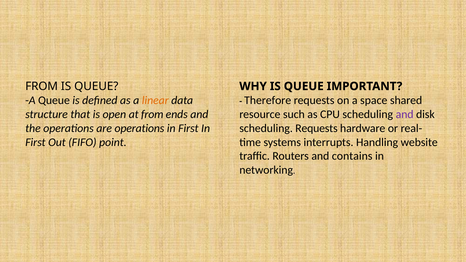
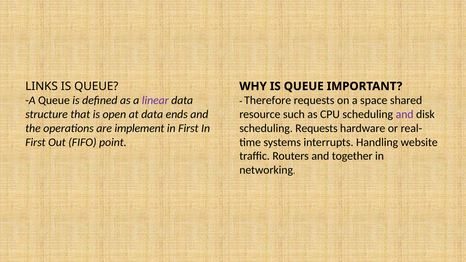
FROM at (42, 86): FROM -> LINKS
linear colour: orange -> purple
at from: from -> data
are operations: operations -> implement
contains: contains -> together
